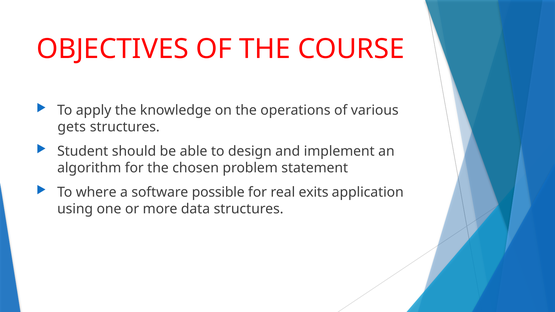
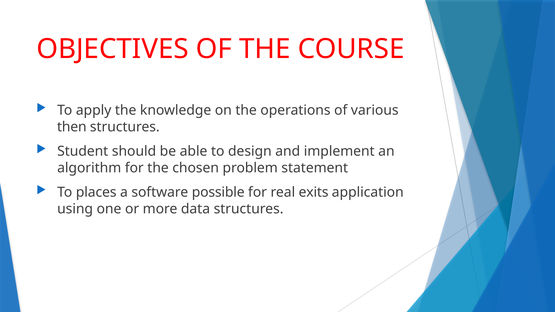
gets: gets -> then
where: where -> places
